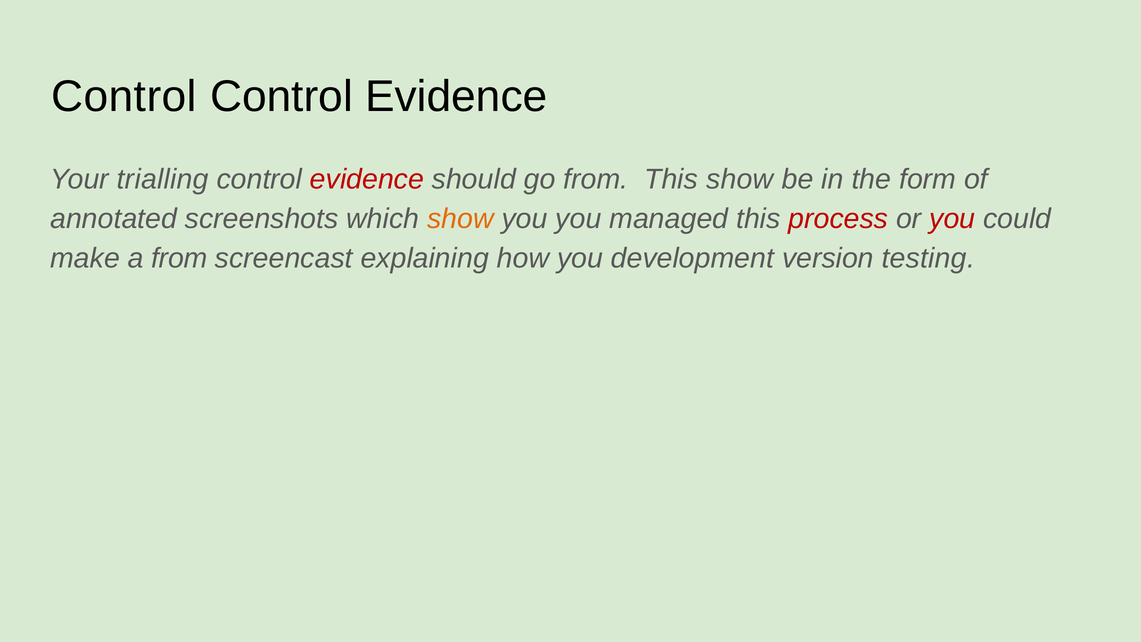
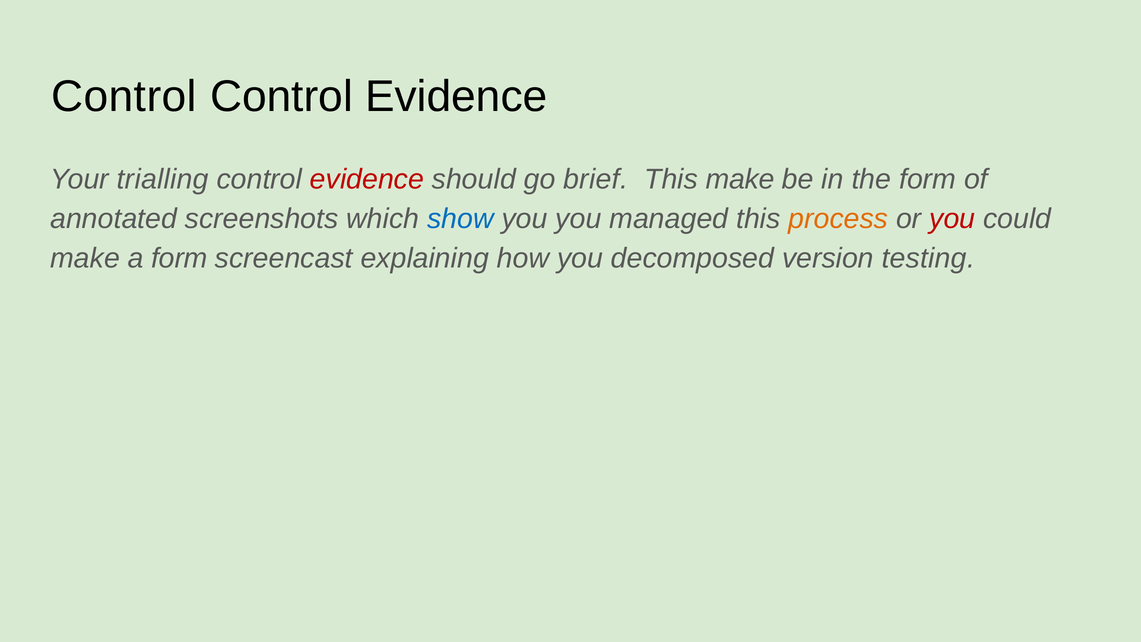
go from: from -> brief
This show: show -> make
show at (460, 219) colour: orange -> blue
process colour: red -> orange
a from: from -> form
development: development -> decomposed
